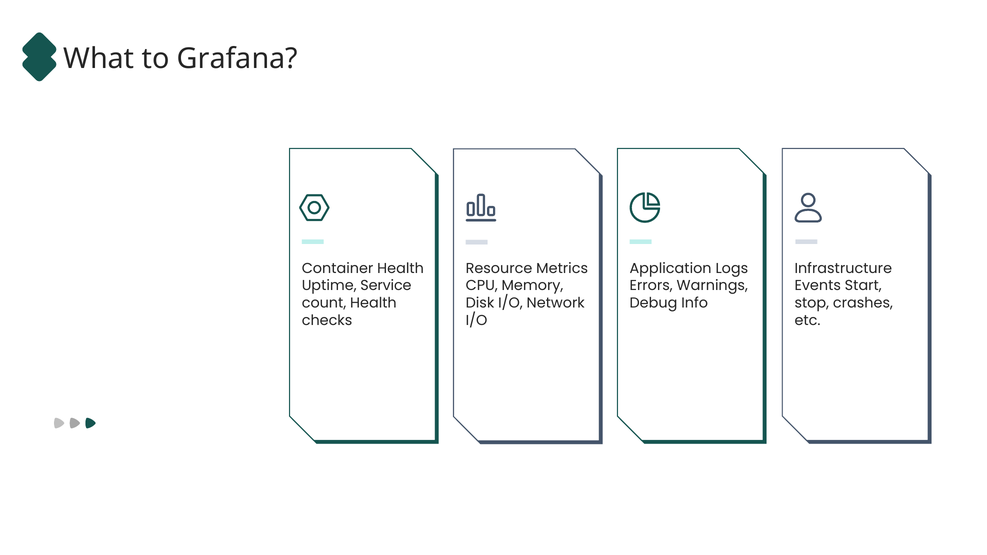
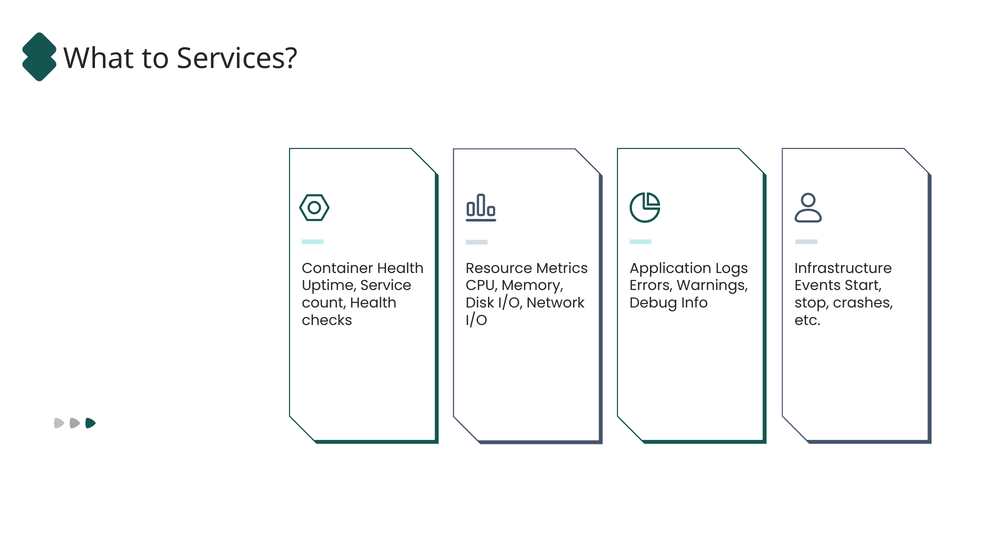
Grafana: Grafana -> Services
